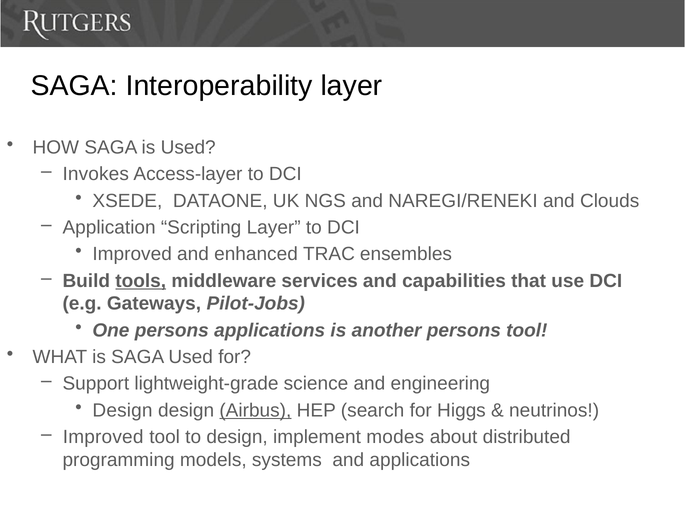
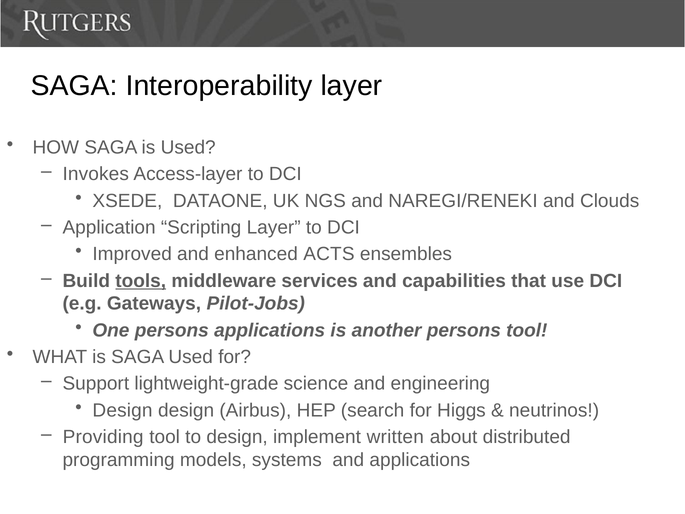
TRAC: TRAC -> ACTS
Airbus underline: present -> none
Improved at (103, 437): Improved -> Providing
modes: modes -> written
